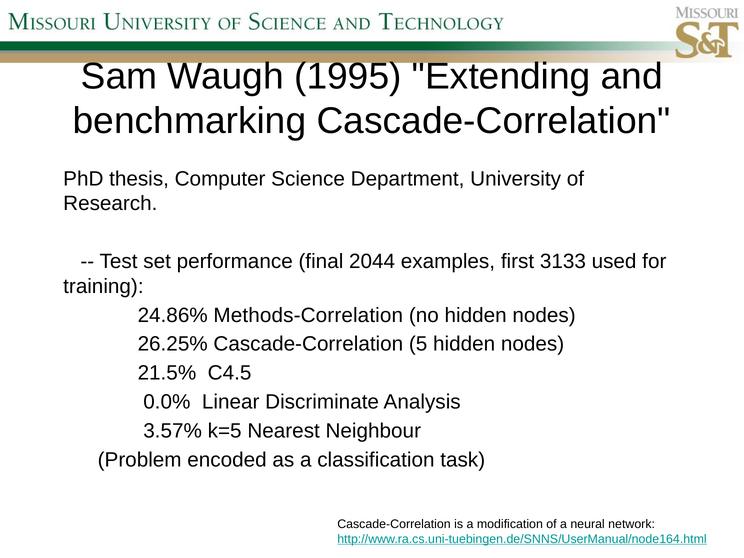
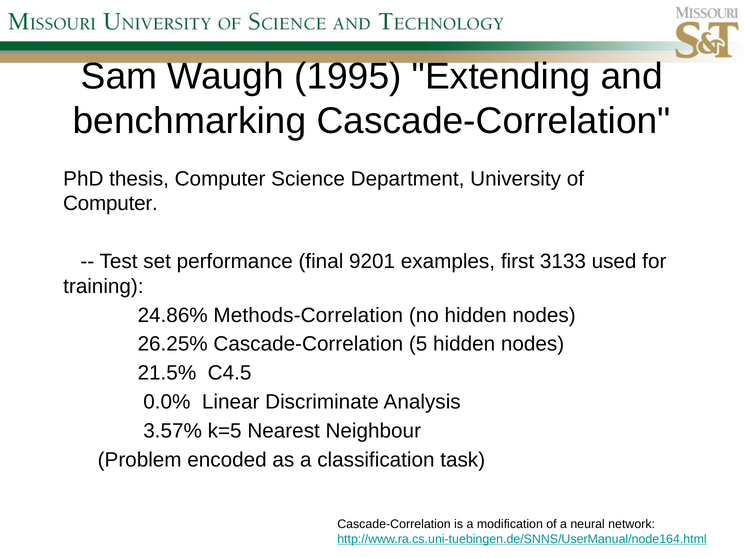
Research at (110, 204): Research -> Computer
2044: 2044 -> 9201
